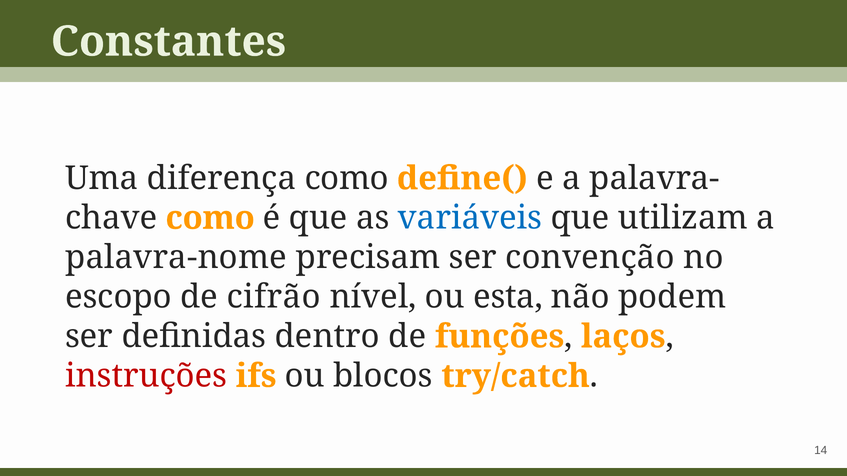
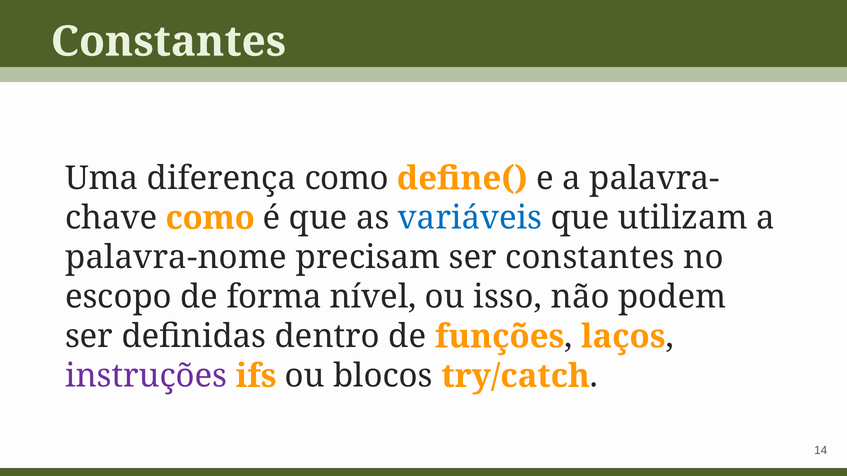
ser convenção: convenção -> constantes
cifrão: cifrão -> forma
esta: esta -> isso
instruções colour: red -> purple
